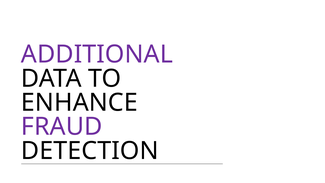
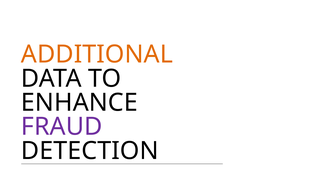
ADDITIONAL colour: purple -> orange
